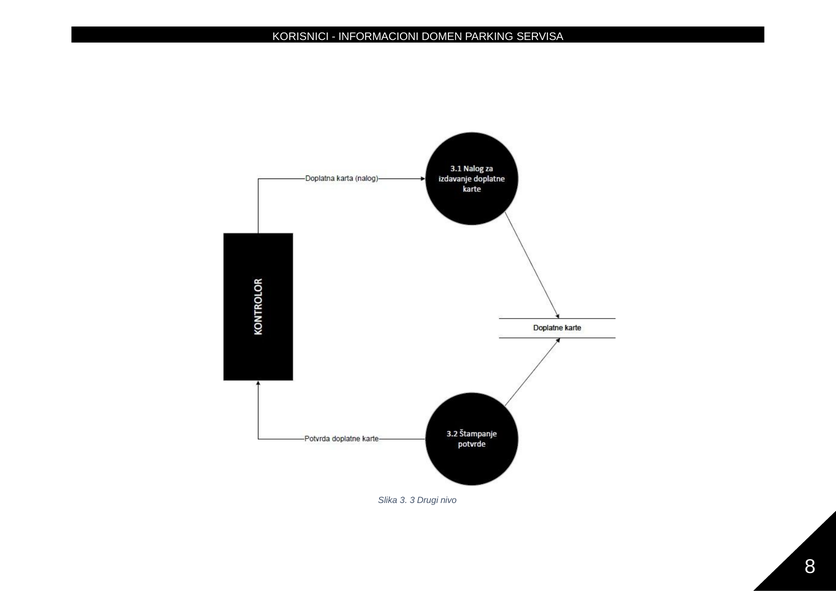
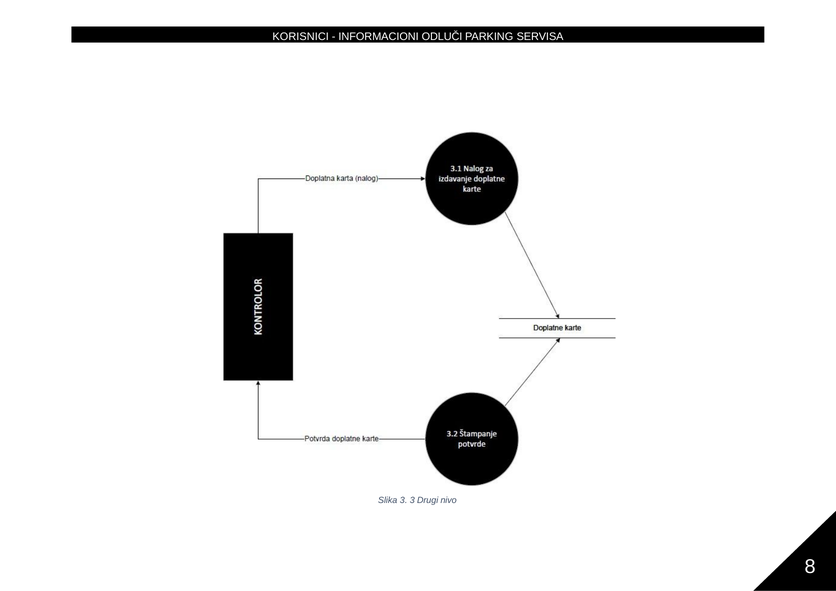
DOMEN: DOMEN -> ODLUČI
